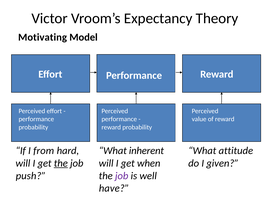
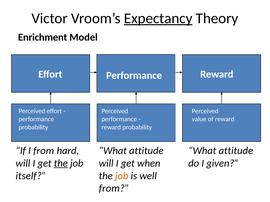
Expectancy underline: none -> present
Motivating: Motivating -> Enrichment
inherent at (146, 151): inherent -> attitude
push: push -> itself
job at (122, 176) colour: purple -> orange
have at (114, 189): have -> from
